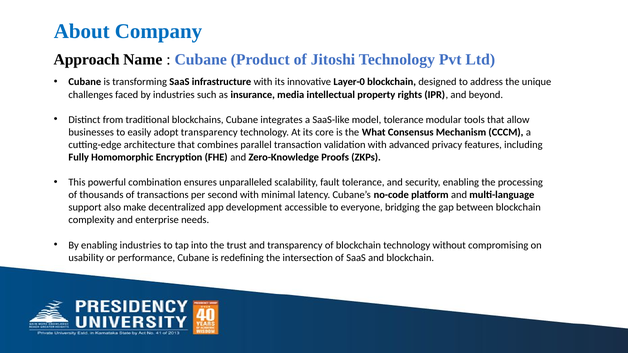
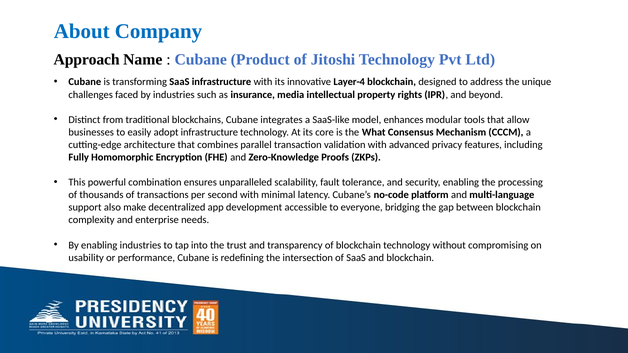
Layer-0: Layer-0 -> Layer-4
model tolerance: tolerance -> enhances
adopt transparency: transparency -> infrastructure
